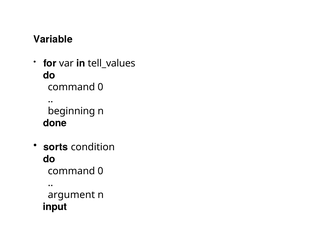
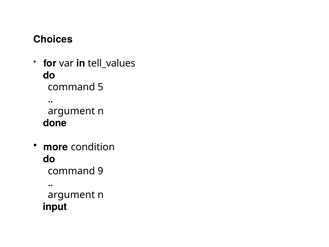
Variable: Variable -> Choices
0 at (100, 87): 0 -> 5
beginning at (71, 111): beginning -> argument
sorts: sorts -> more
0 at (100, 171): 0 -> 9
